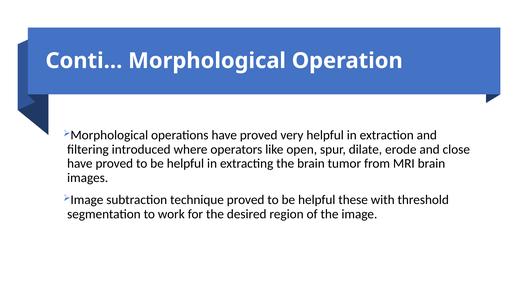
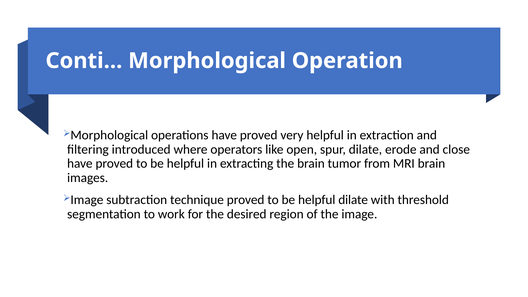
helpful these: these -> dilate
